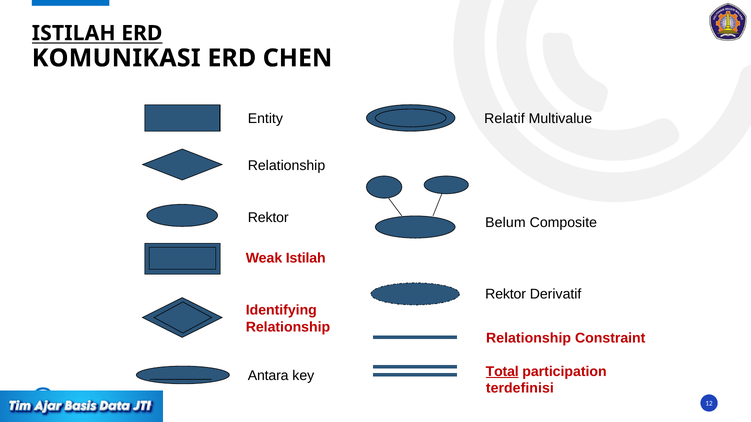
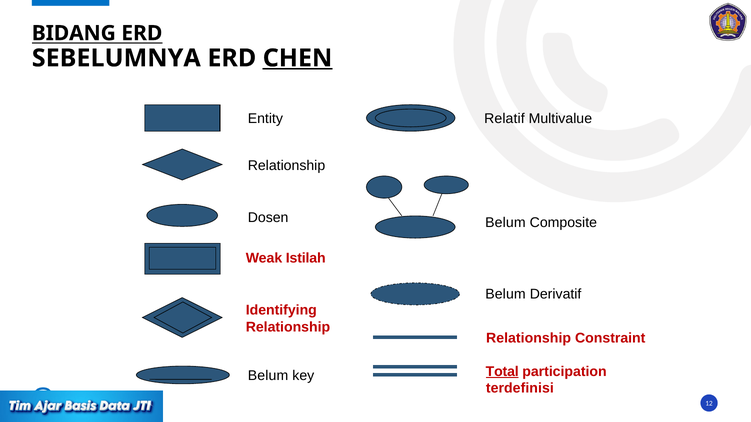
ISTILAH at (74, 33): ISTILAH -> BIDANG
KOMUNIKASI: KOMUNIKASI -> SEBELUMNYA
CHEN underline: none -> present
Rektor at (268, 218): Rektor -> Dosen
Rektor at (506, 295): Rektor -> Belum
Antara at (268, 376): Antara -> Belum
